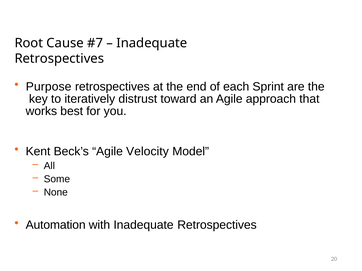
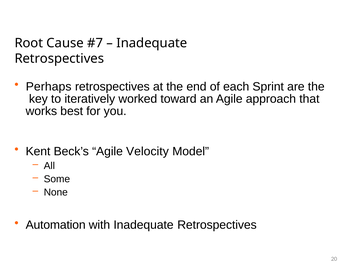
Purpose: Purpose -> Perhaps
distrust: distrust -> worked
